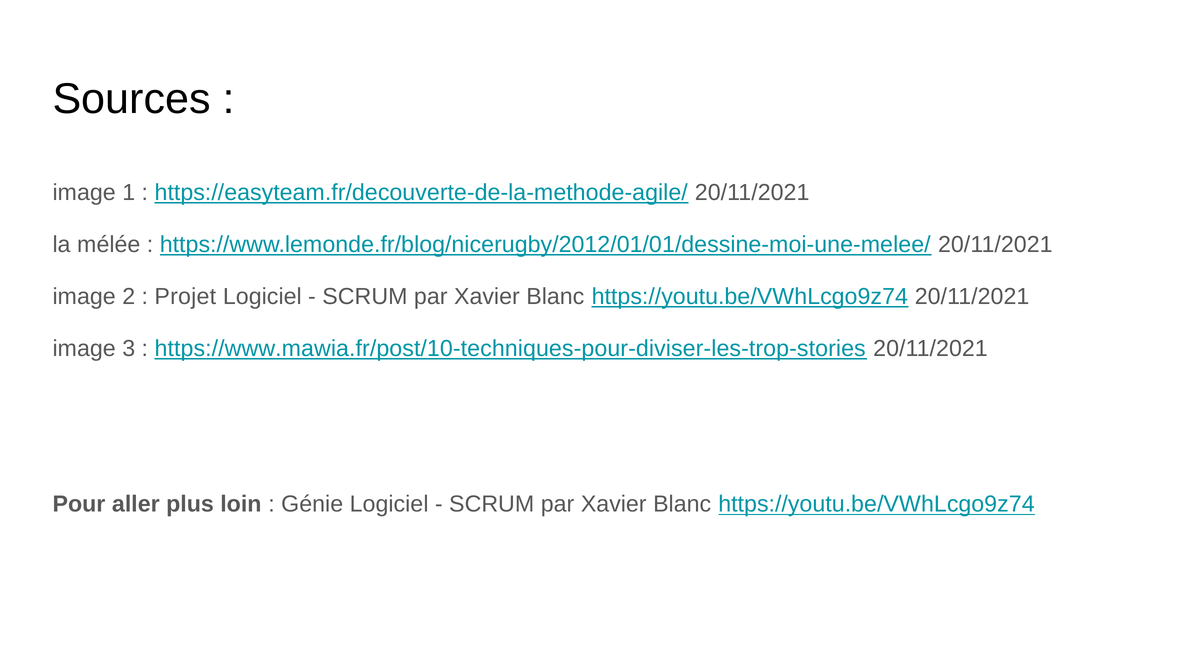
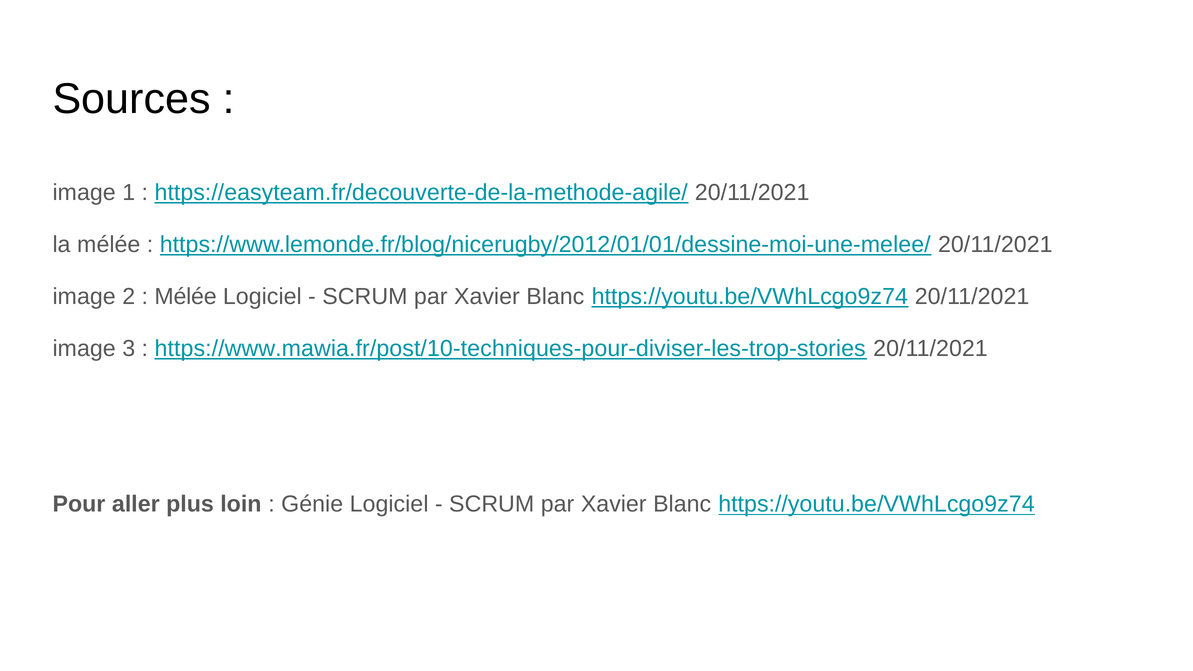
Projet at (185, 296): Projet -> Mélée
